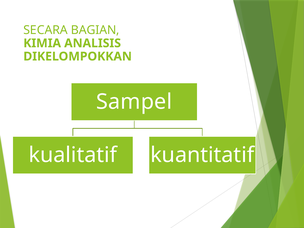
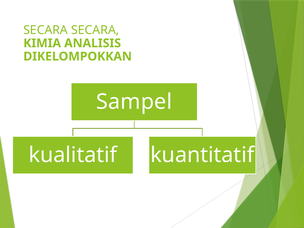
SECARA BAGIAN: BAGIAN -> SECARA
